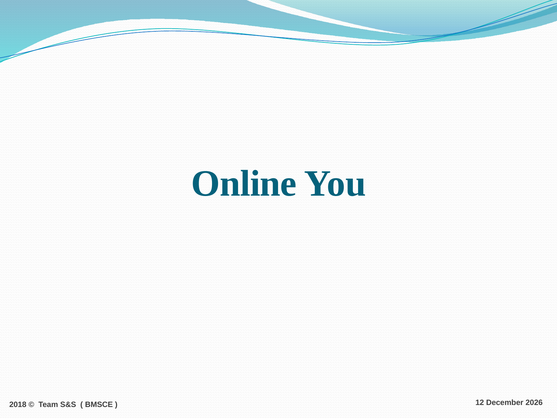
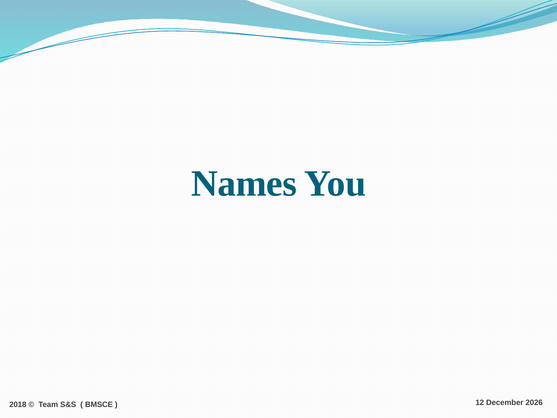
Online: Online -> Names
